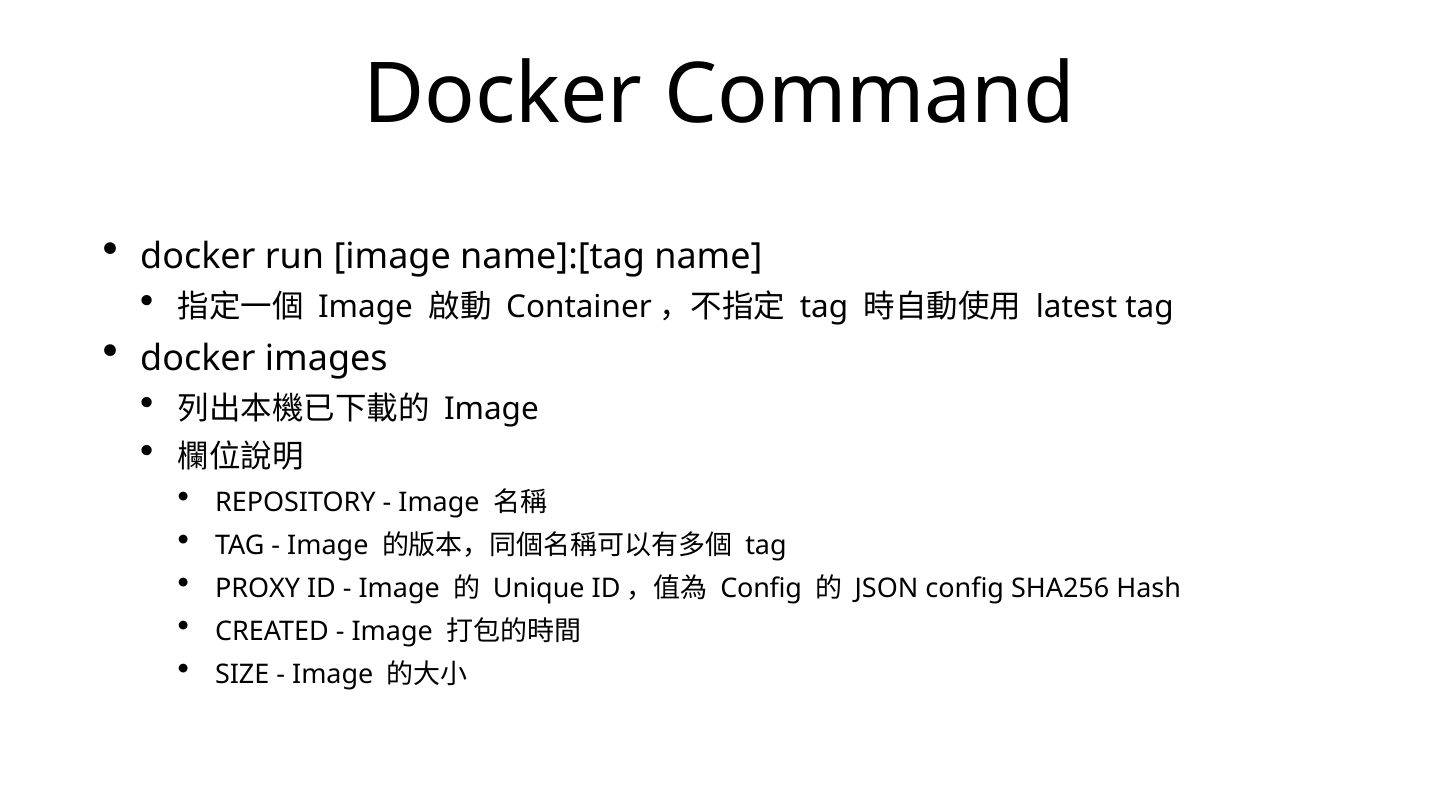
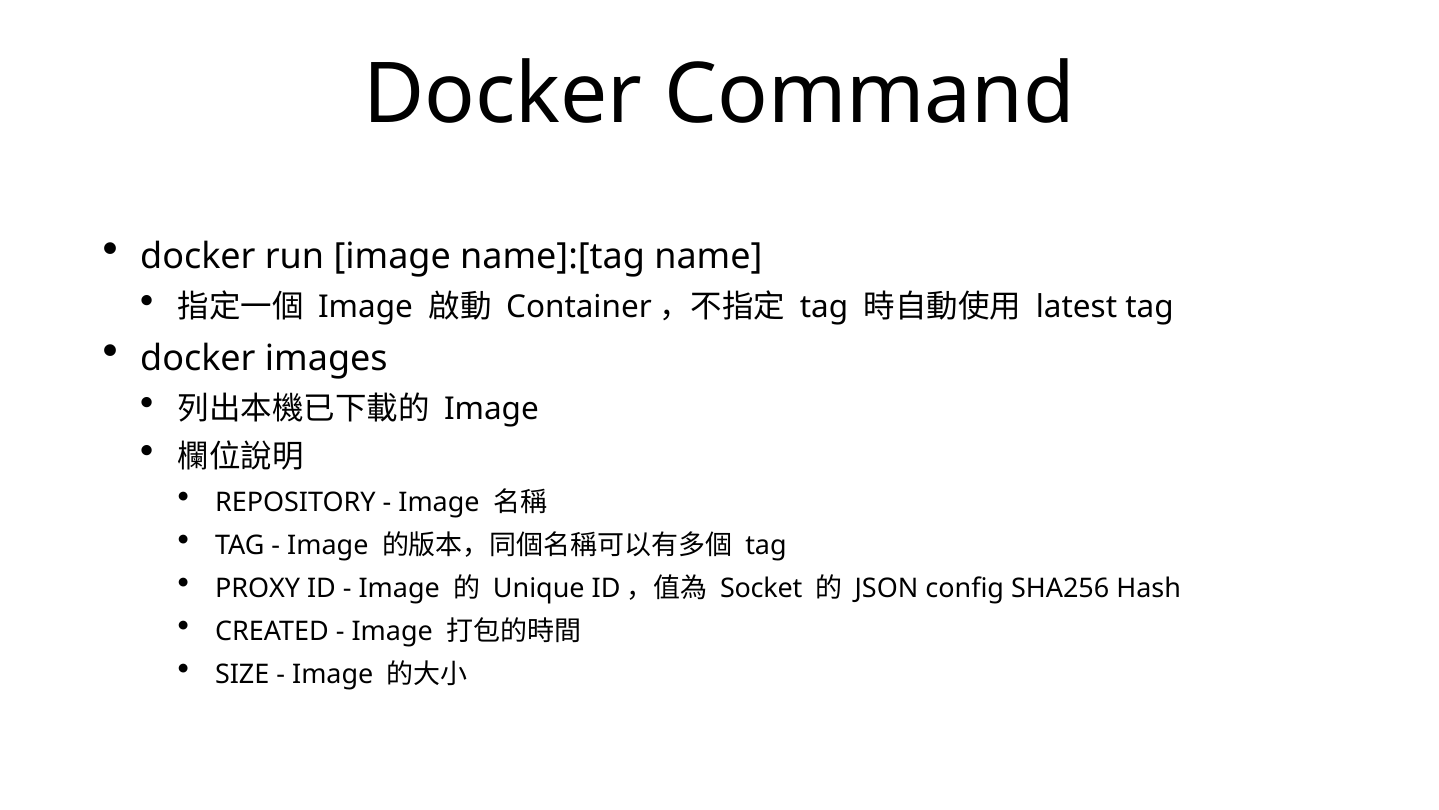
Config at (761, 588): Config -> Socket
